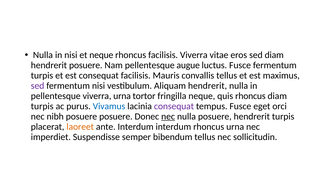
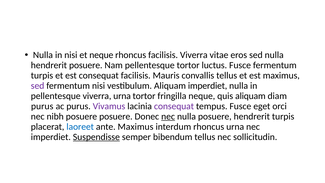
sed diam: diam -> nulla
pellentesque augue: augue -> tortor
Aliquam hendrerit: hendrerit -> imperdiet
quis rhoncus: rhoncus -> aliquam
turpis at (42, 106): turpis -> purus
Vivamus colour: blue -> purple
laoreet colour: orange -> blue
ante Interdum: Interdum -> Maximus
Suspendisse underline: none -> present
